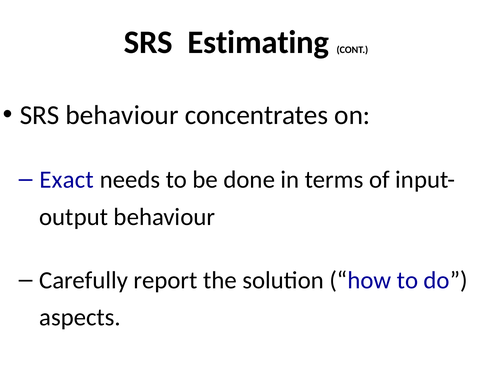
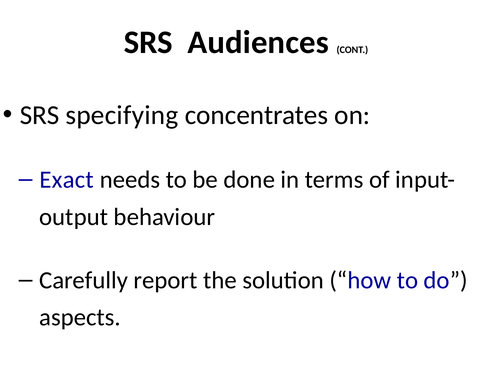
Estimating: Estimating -> Audiences
SRS behaviour: behaviour -> specifying
